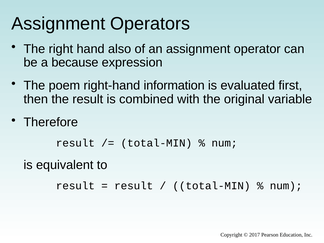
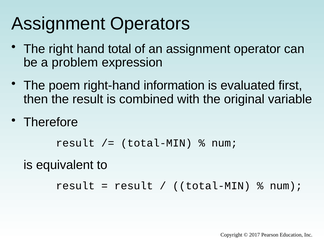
also: also -> total
because: because -> problem
